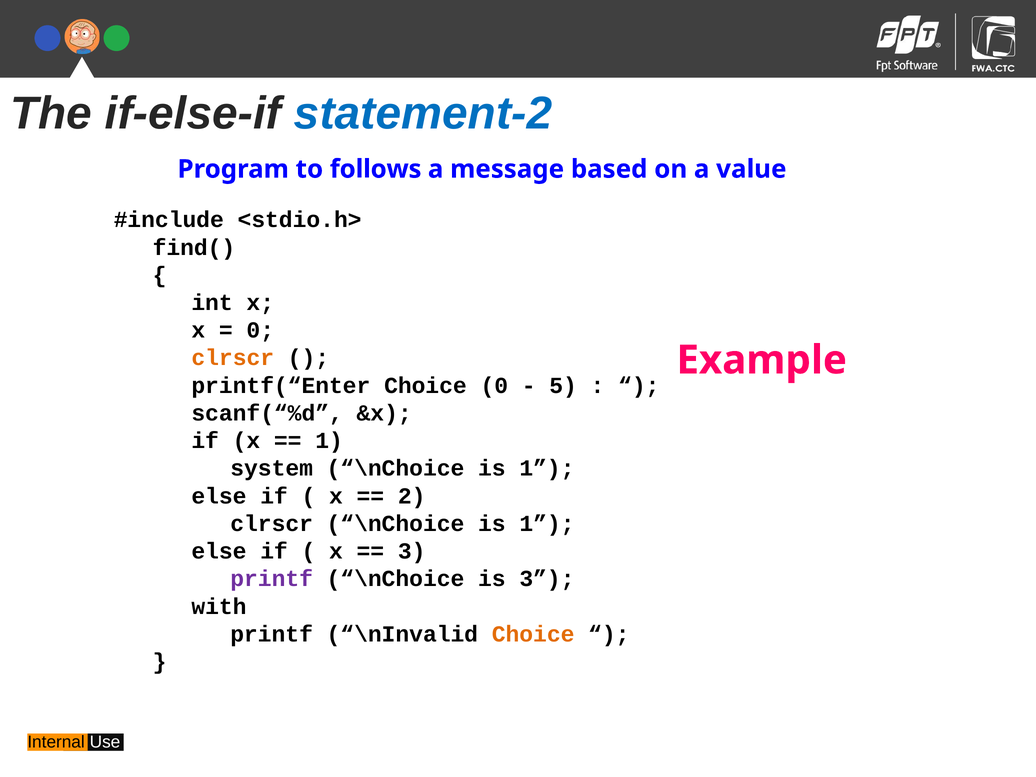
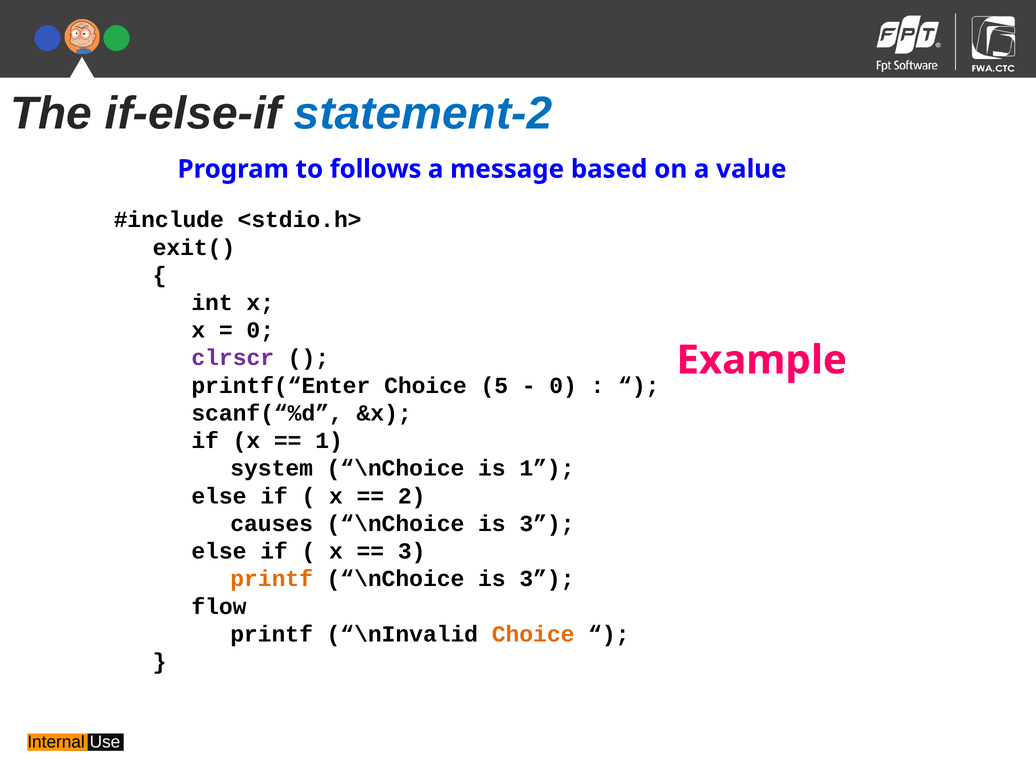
find(: find( -> exit(
clrscr at (233, 358) colour: orange -> purple
Choice 0: 0 -> 5
5 at (563, 386): 5 -> 0
clrscr at (272, 524): clrscr -> causes
1 at (547, 524): 1 -> 3
printf at (272, 579) colour: purple -> orange
with: with -> flow
